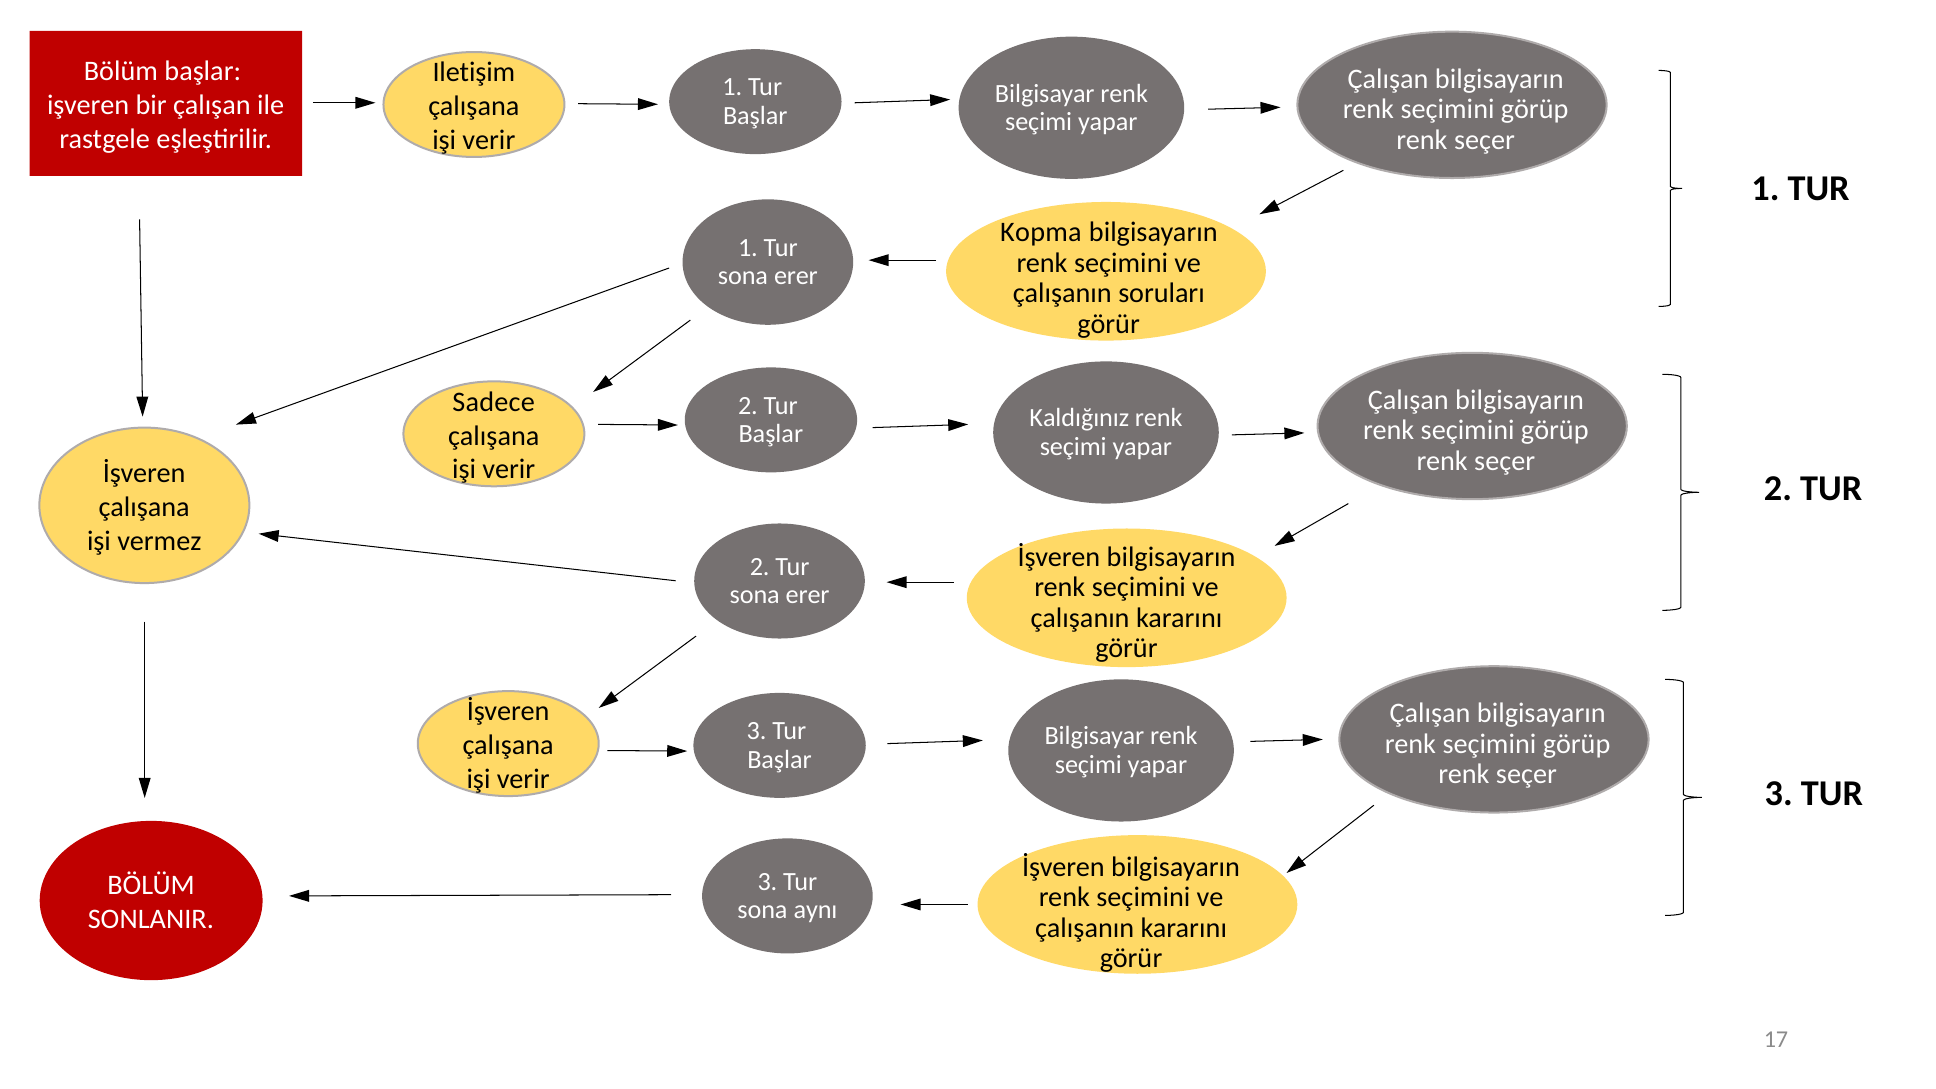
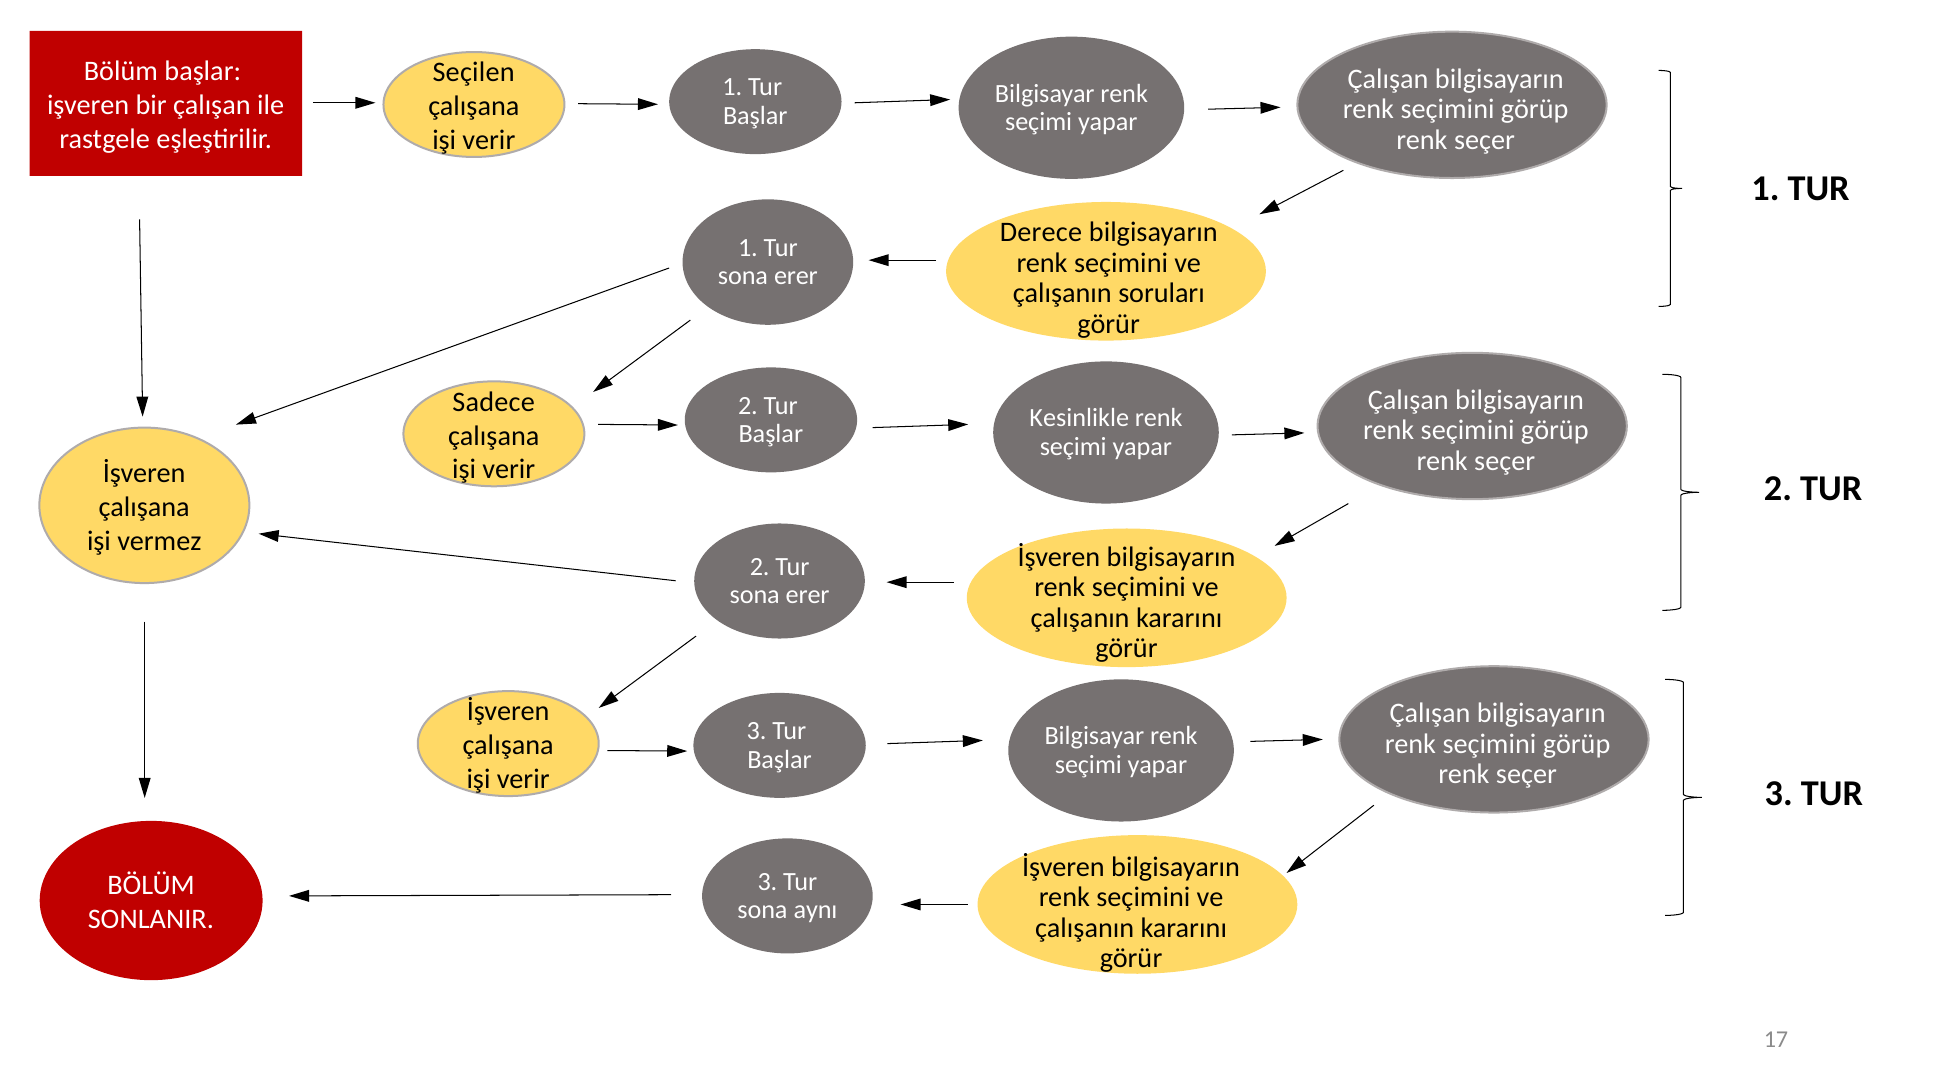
Iletişim: Iletişim -> Seçilen
Kopma: Kopma -> Derece
Kaldığınız: Kaldığınız -> Kesinlikle
